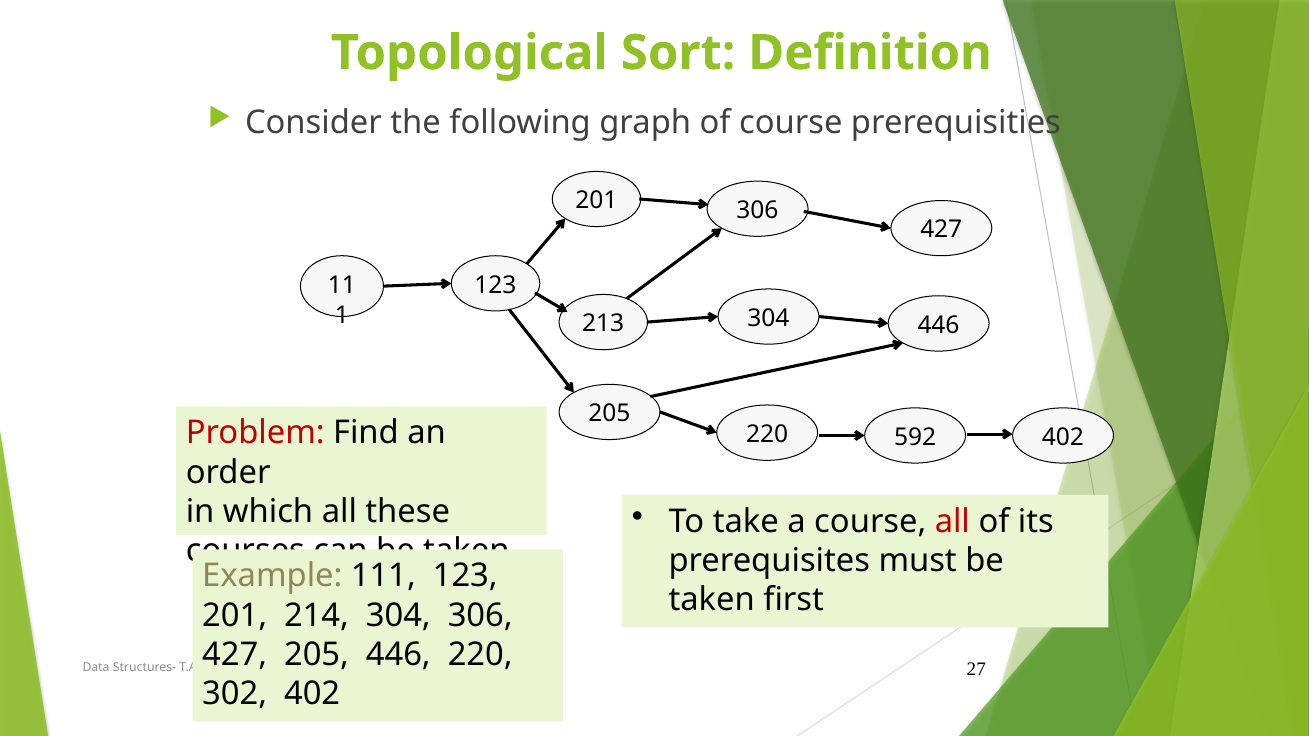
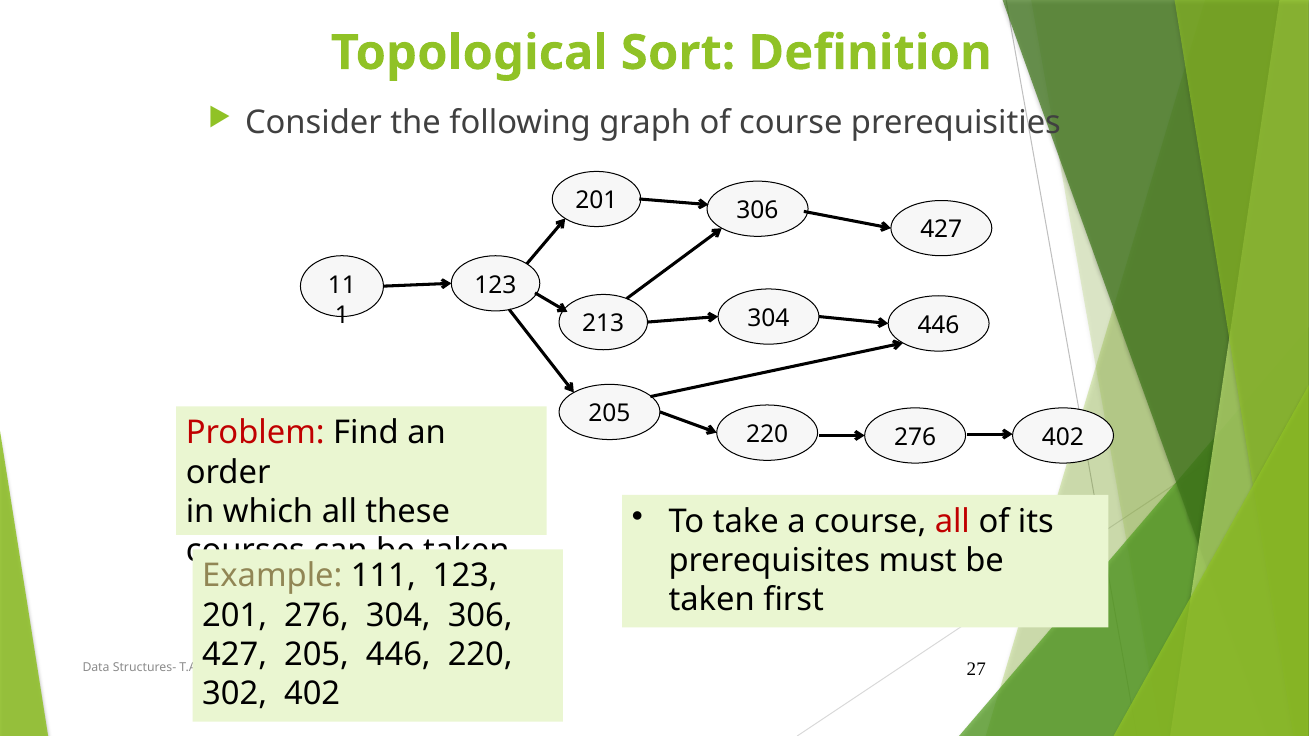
220 592: 592 -> 276
201 214: 214 -> 276
